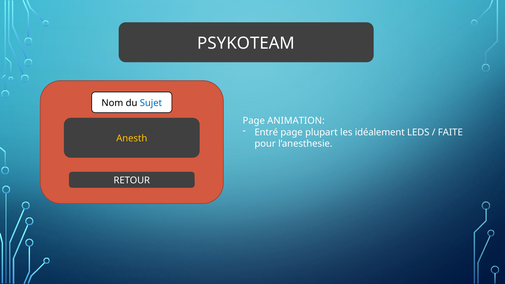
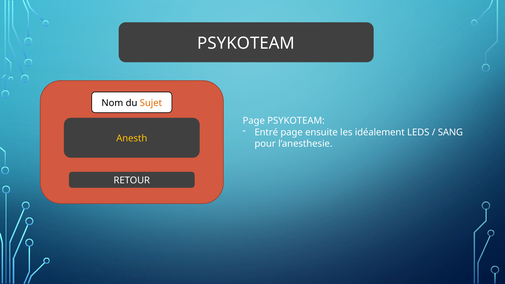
Sujet colour: blue -> orange
Page ANIMATION: ANIMATION -> PSYKOTEAM
plupart: plupart -> ensuite
FAITE: FAITE -> SANG
